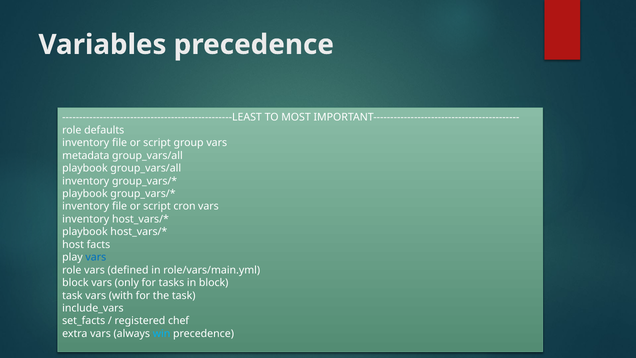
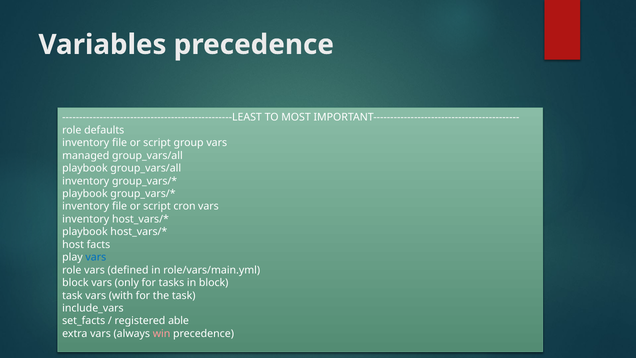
metadata: metadata -> managed
chef: chef -> able
win colour: light blue -> pink
